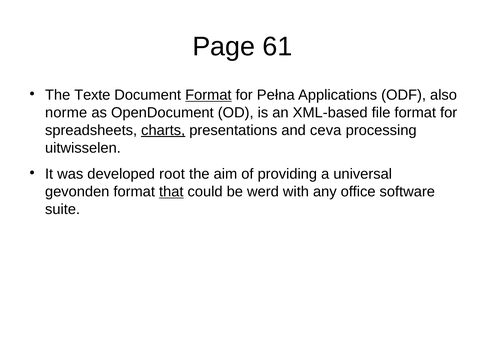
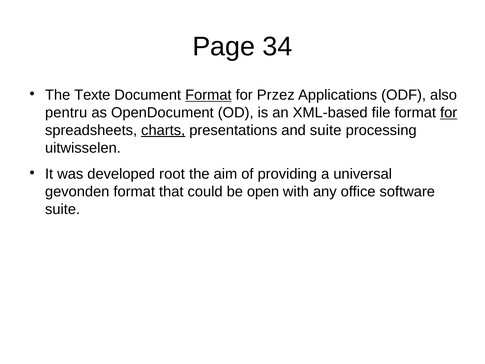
61: 61 -> 34
Pełna: Pełna -> Przez
norme: norme -> pentru
for at (449, 113) underline: none -> present
and ceva: ceva -> suite
that underline: present -> none
werd: werd -> open
